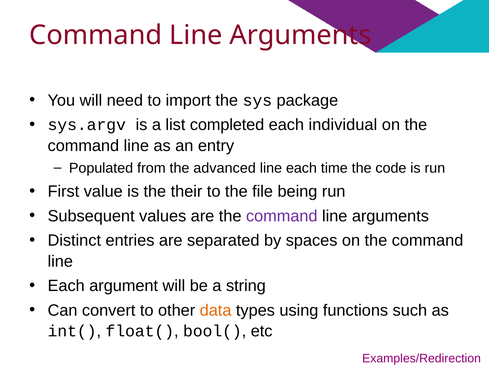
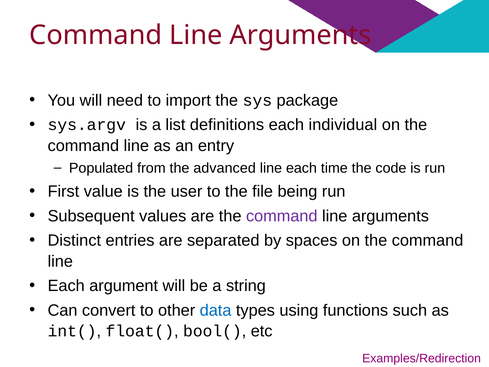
completed: completed -> definitions
their: their -> user
data colour: orange -> blue
